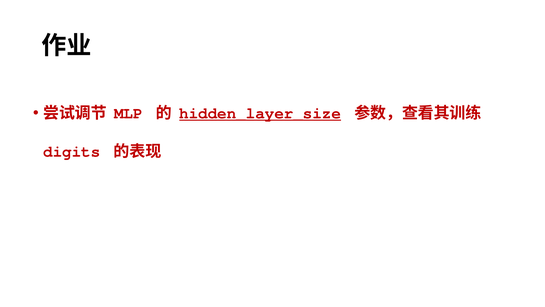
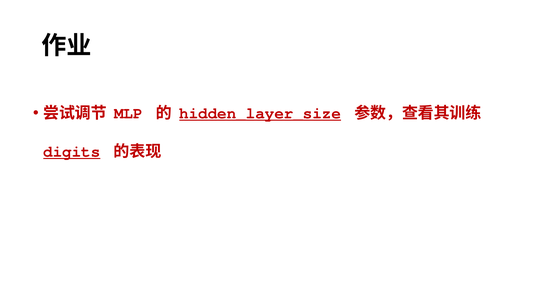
digits underline: none -> present
